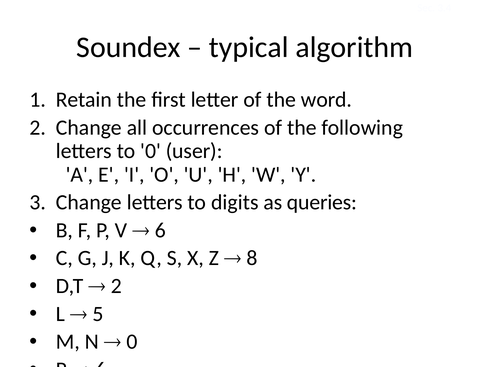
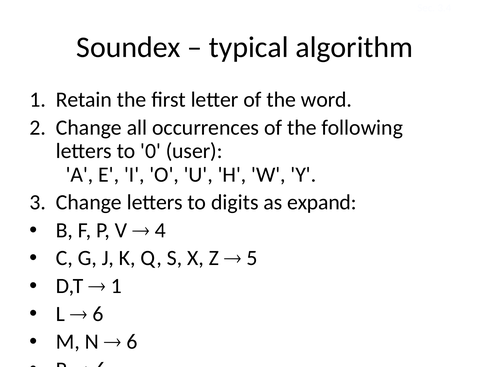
queries: queries -> expand
6 at (160, 231): 6 -> 4
8: 8 -> 5
2 at (116, 286): 2 -> 1
5 at (98, 314): 5 -> 6
0 at (132, 342): 0 -> 6
